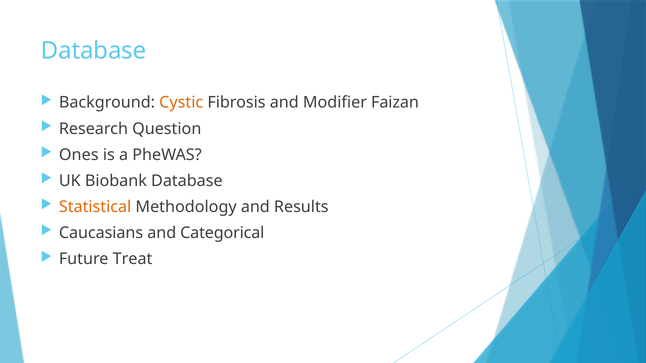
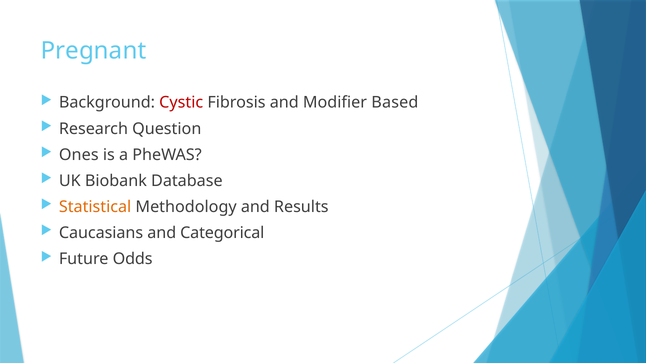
Database at (94, 51): Database -> Pregnant
Cystic colour: orange -> red
Faizan: Faizan -> Based
Treat: Treat -> Odds
